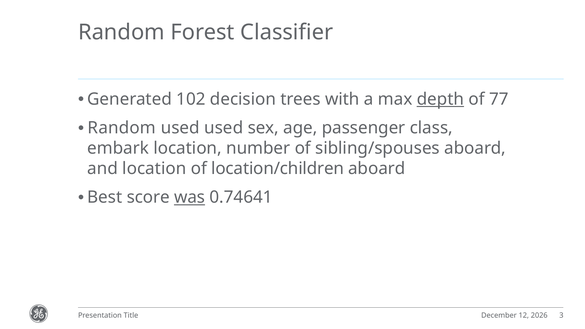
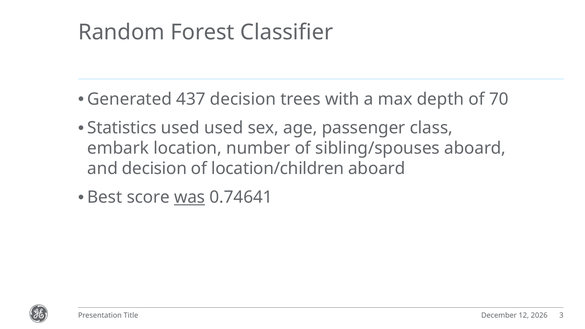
102: 102 -> 437
depth underline: present -> none
77: 77 -> 70
Random at (122, 128): Random -> Statistics
and location: location -> decision
